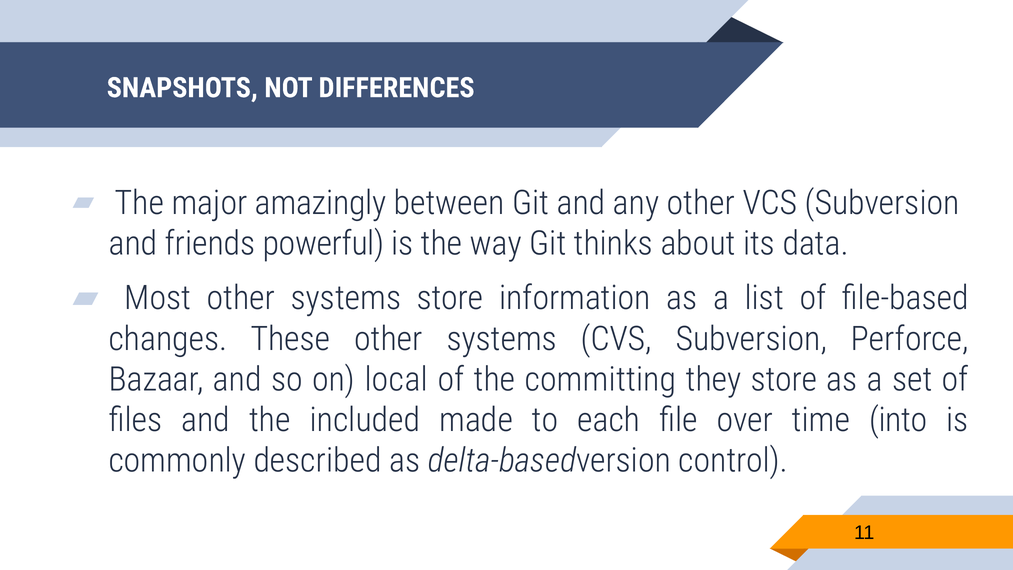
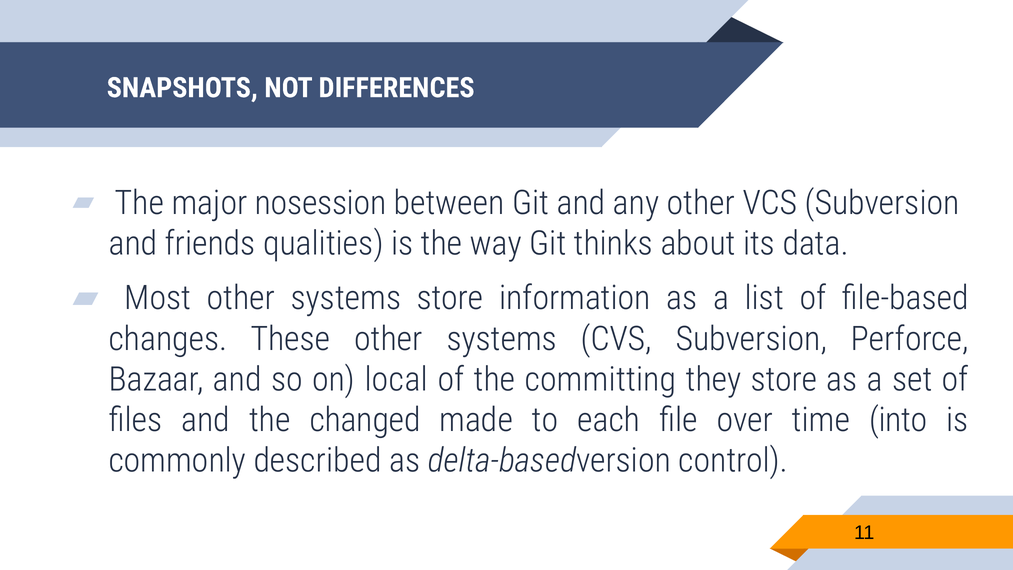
amazingly: amazingly -> nosession
powerful: powerful -> qualities
included: included -> changed
